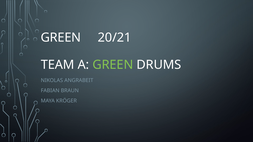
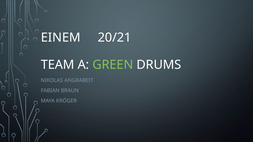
GREEN at (61, 38): GREEN -> EINEM
